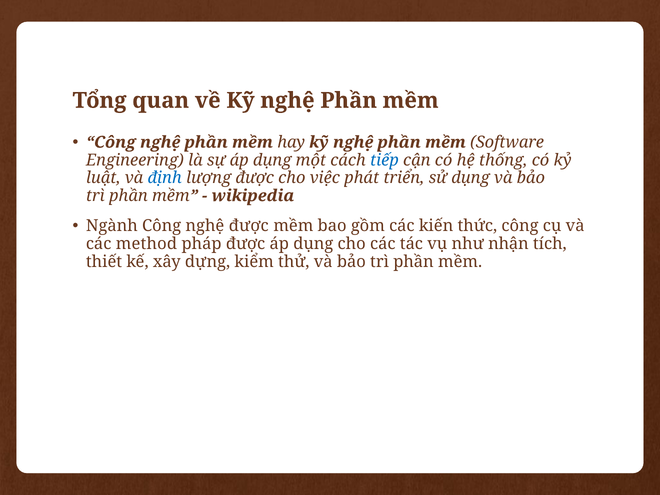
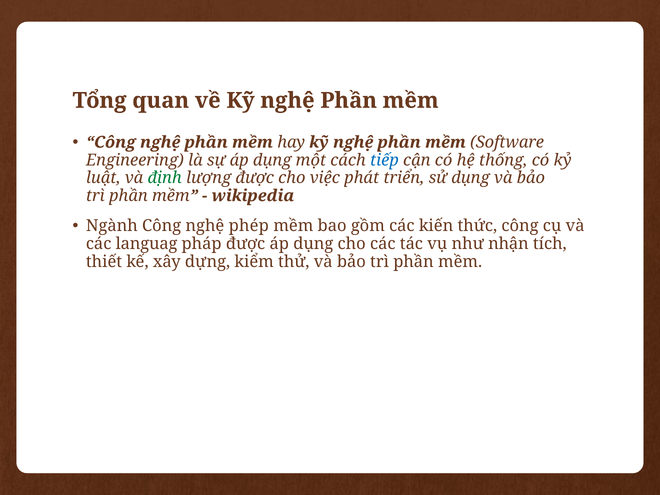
định colour: blue -> green
nghệ được: được -> phép
method: method -> languag
